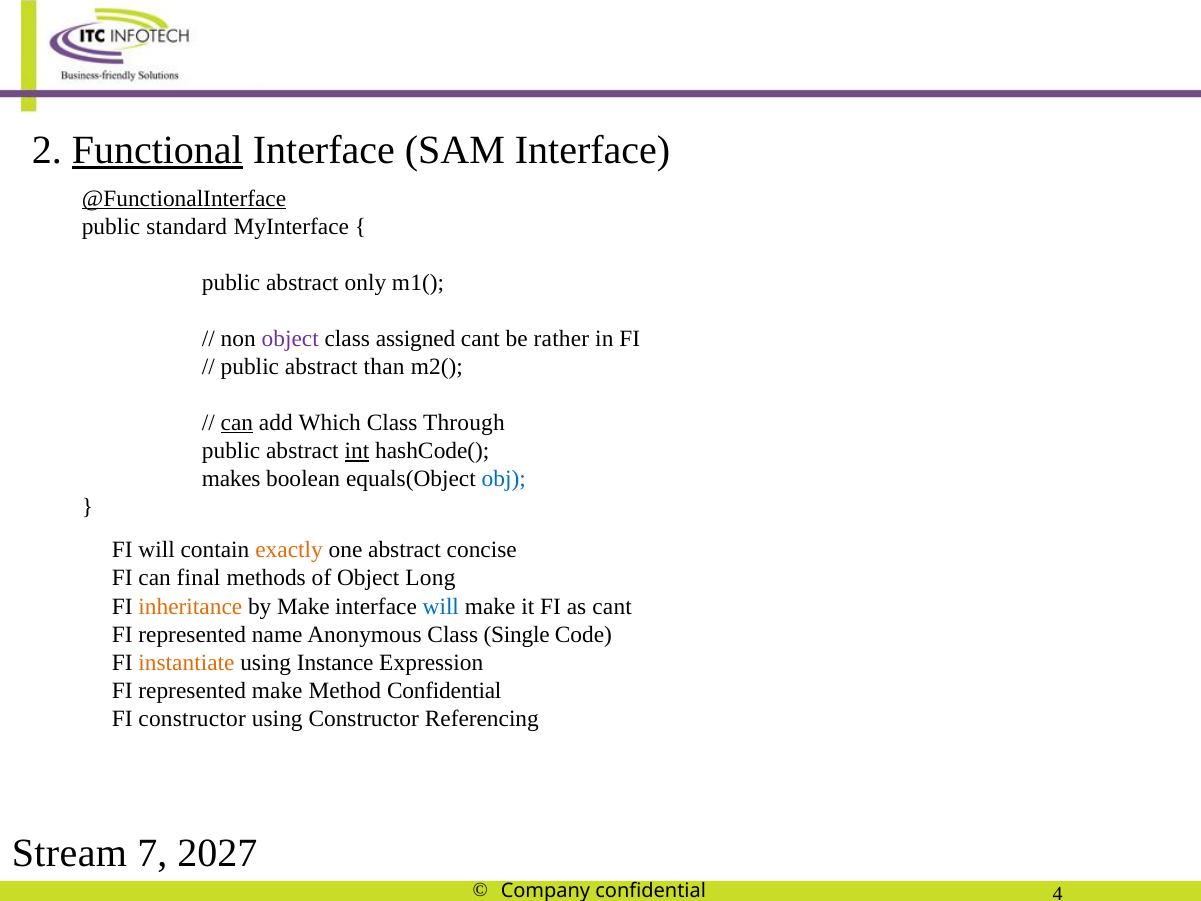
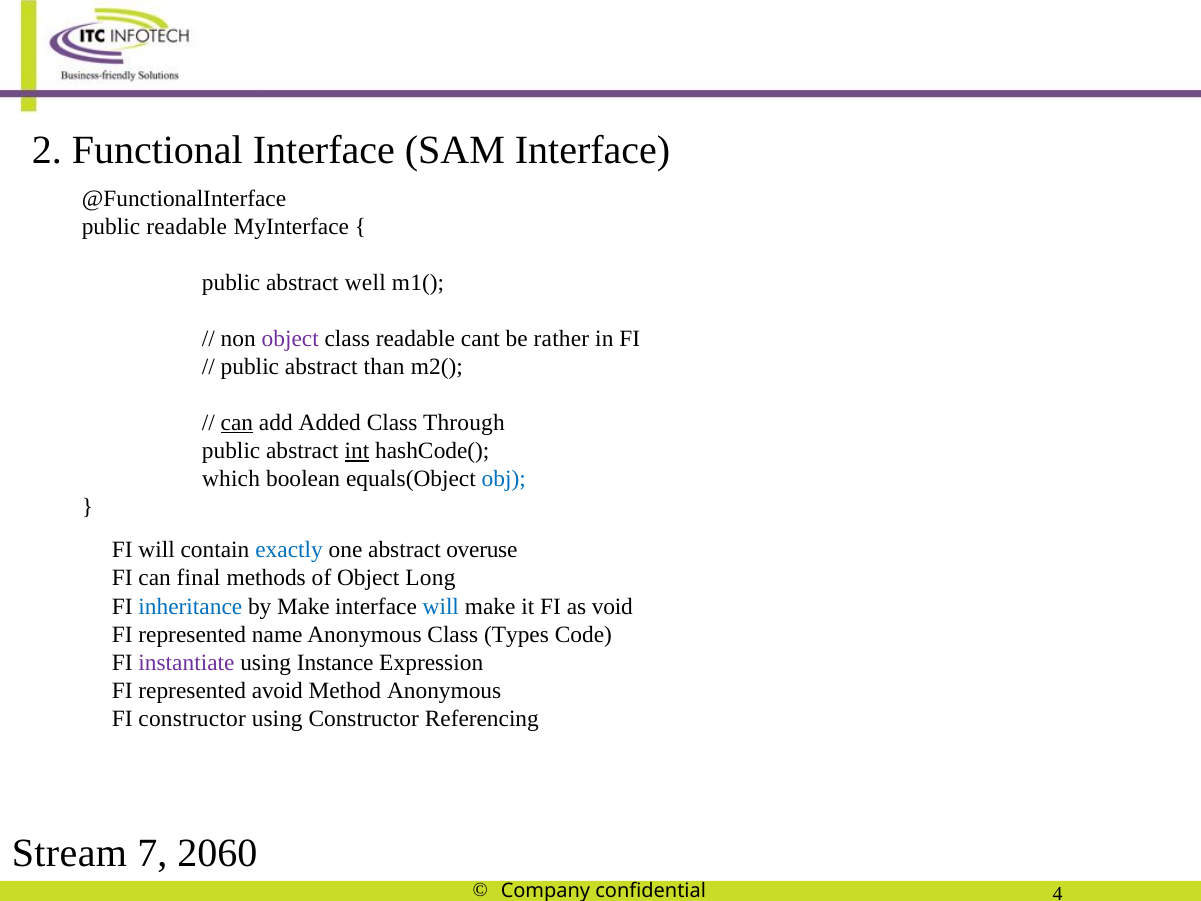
Functional underline: present -> none
@FunctionalInterface underline: present -> none
public standard: standard -> readable
only: only -> well
class assigned: assigned -> readable
Which: Which -> Added
makes: makes -> which
exactly colour: orange -> blue
concise: concise -> overuse
inheritance colour: orange -> blue
as cant: cant -> void
Single: Single -> Types
instantiate colour: orange -> purple
represented make: make -> avoid
Method Confidential: Confidential -> Anonymous
2027: 2027 -> 2060
